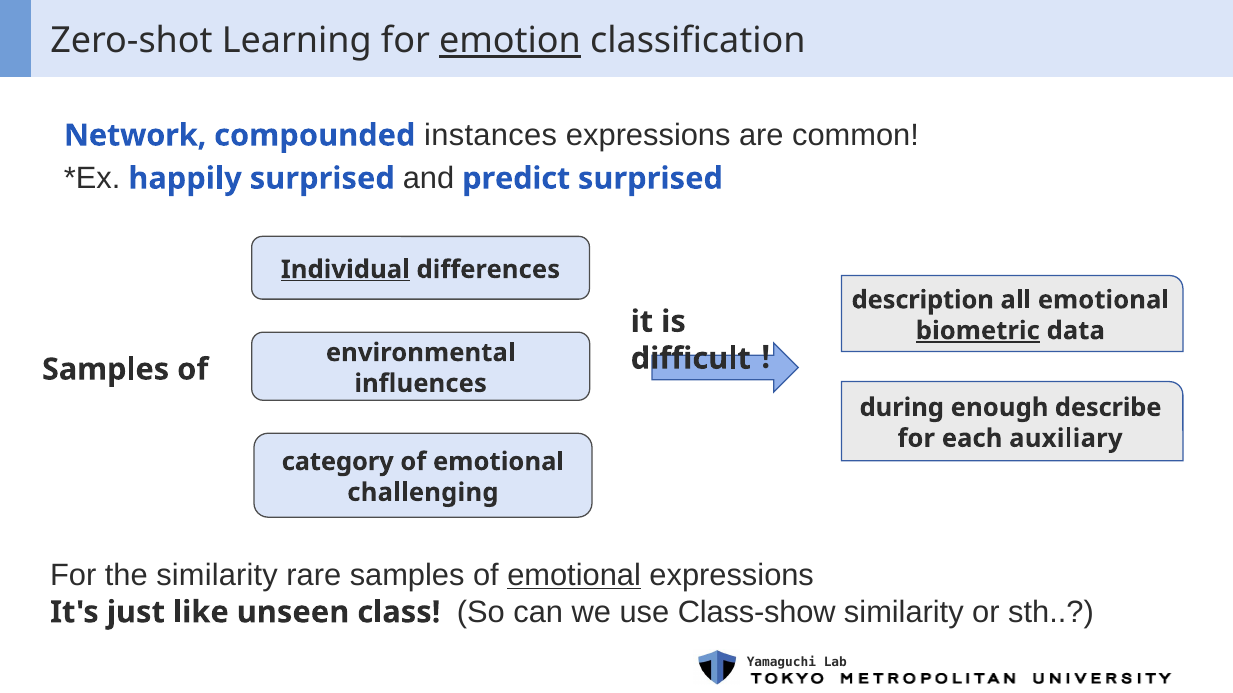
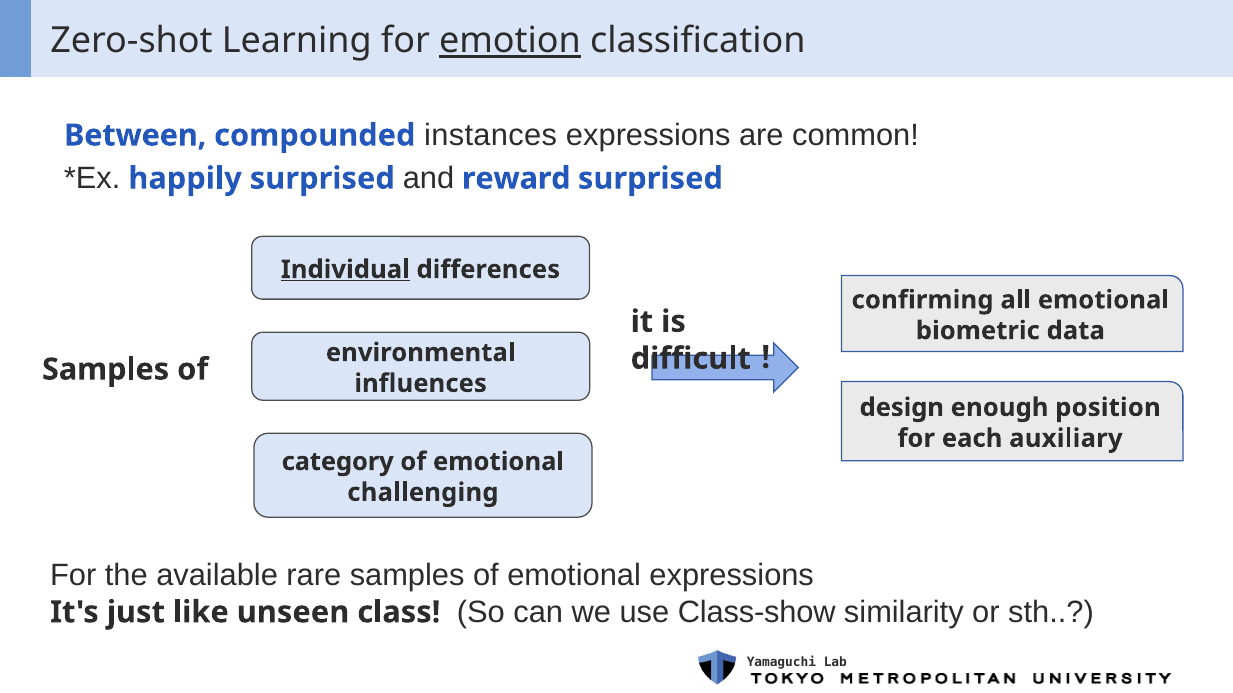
Network: Network -> Between
predict: predict -> reward
description: description -> confirming
biometric underline: present -> none
during: during -> design
describe: describe -> position
the similarity: similarity -> available
emotional at (574, 576) underline: present -> none
